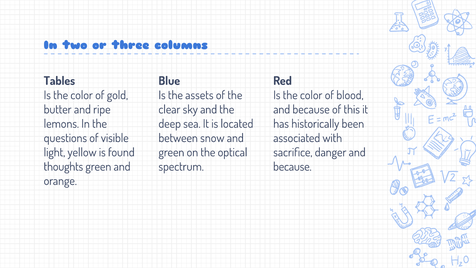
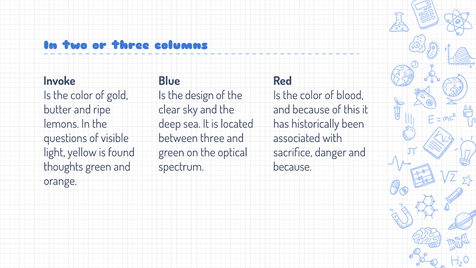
Tables: Tables -> Invoke
assets: assets -> design
between snow: snow -> three
